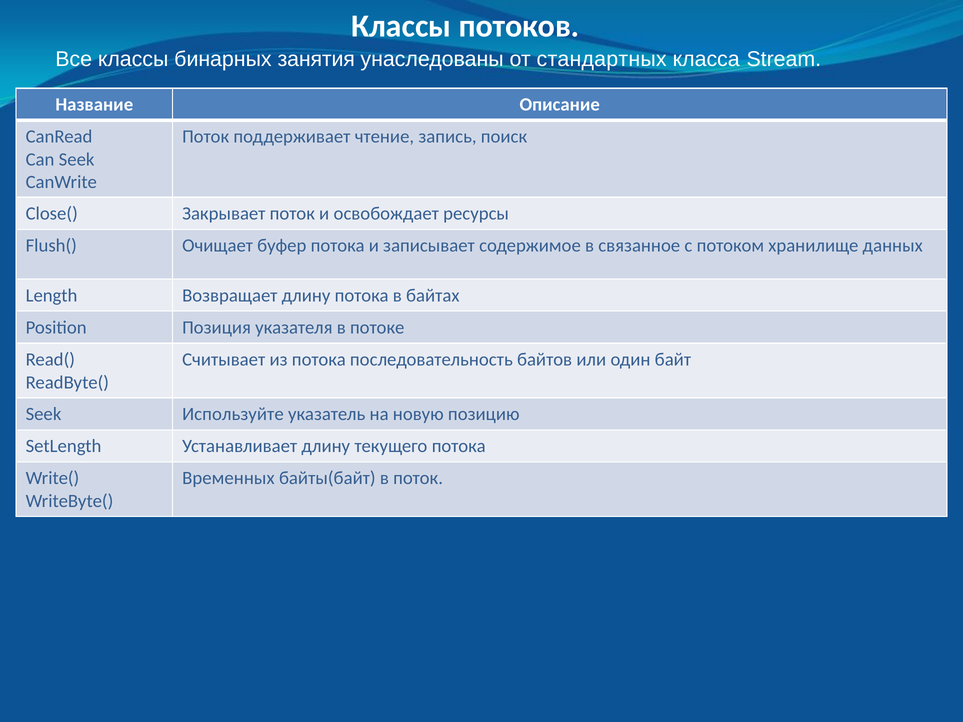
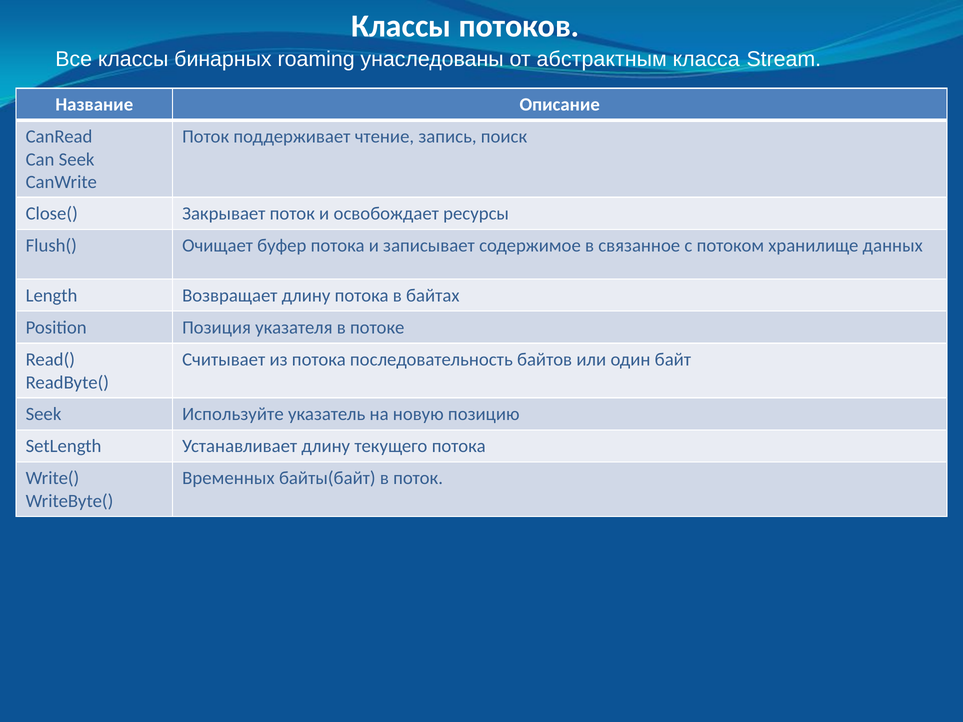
занятия: занятия -> roaming
стандартных: стандартных -> абстрактным
